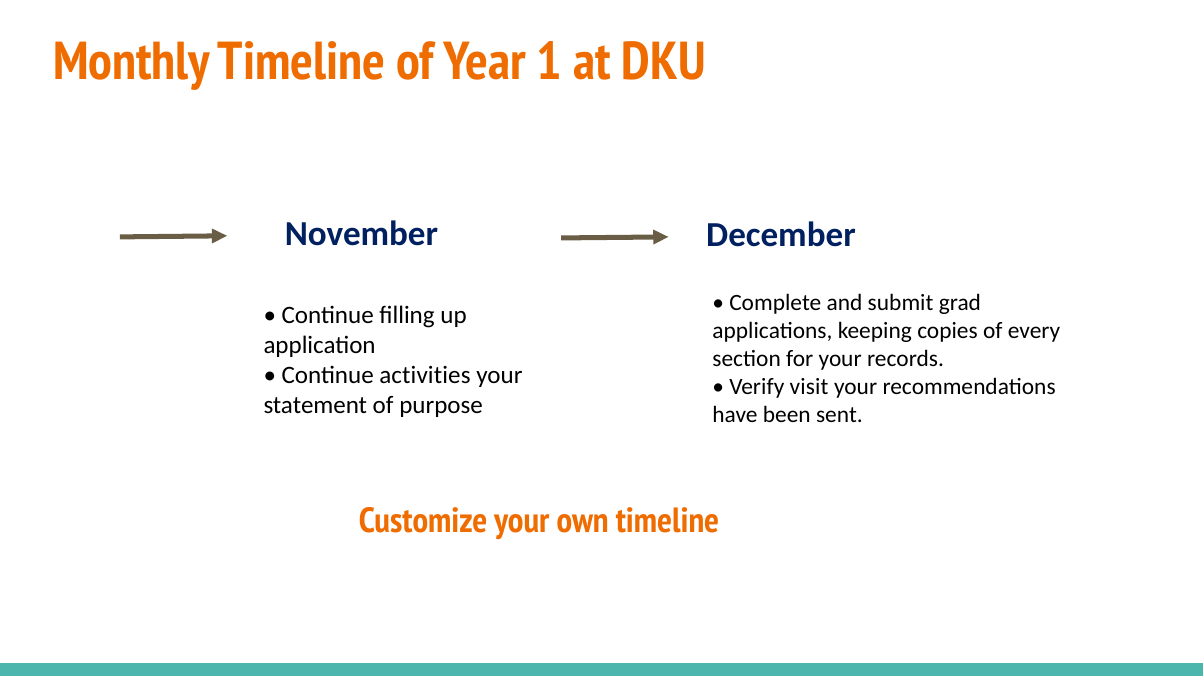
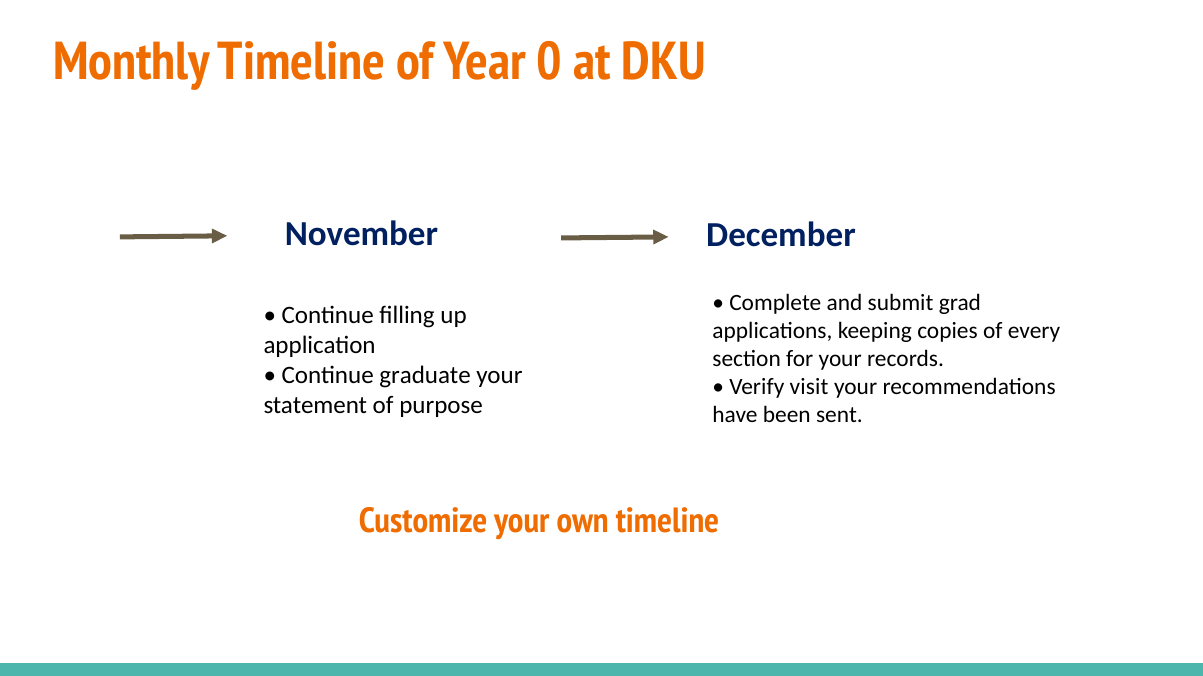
1: 1 -> 0
activities: activities -> graduate
